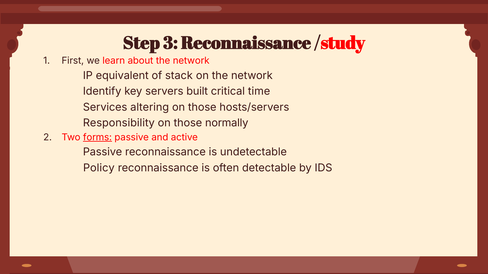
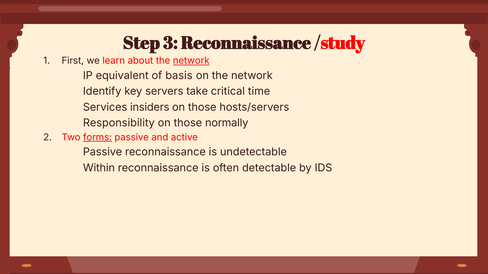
network at (191, 61) underline: none -> present
stack: stack -> basis
built: built -> take
altering: altering -> insiders
Policy: Policy -> Within
